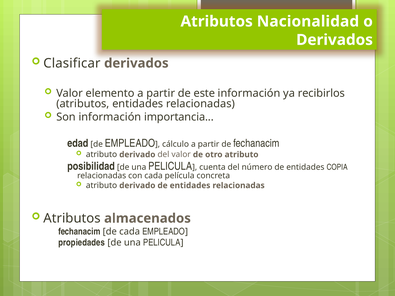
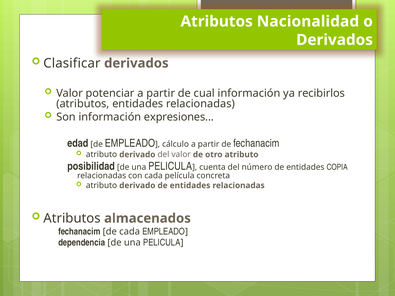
elemento: elemento -> potenciar
este: este -> cual
importancia: importancia -> expresiones
propiedades: propiedades -> dependencia
